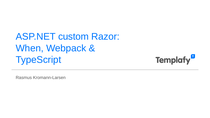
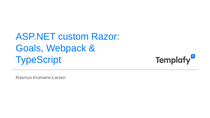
When: When -> Goals
